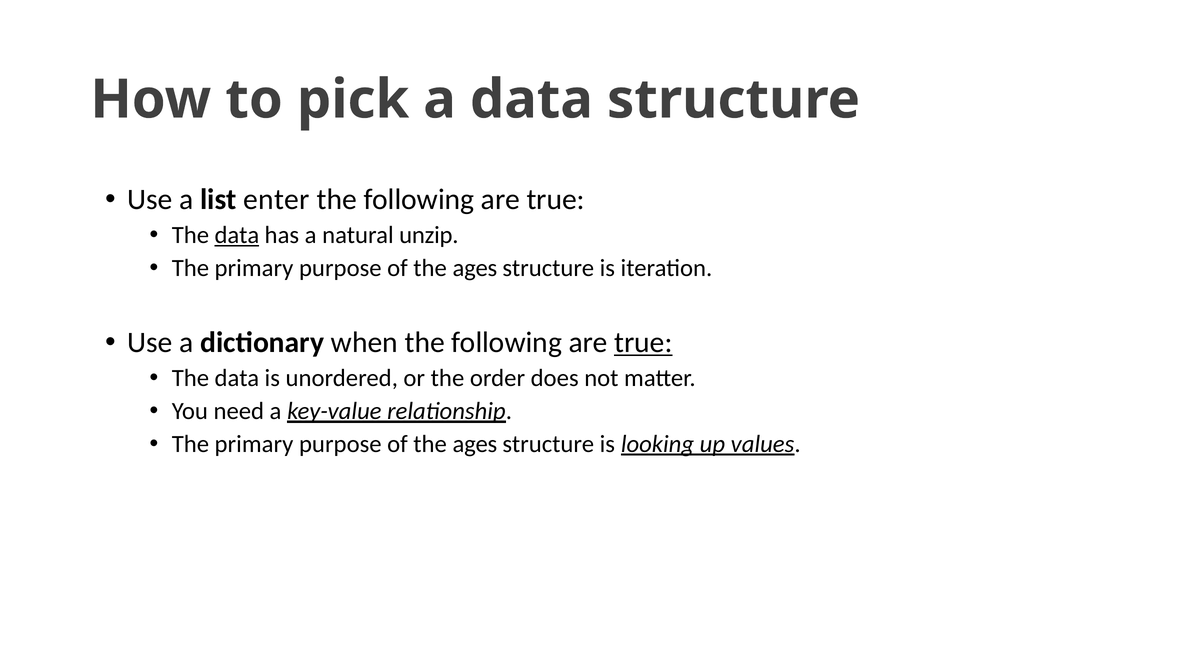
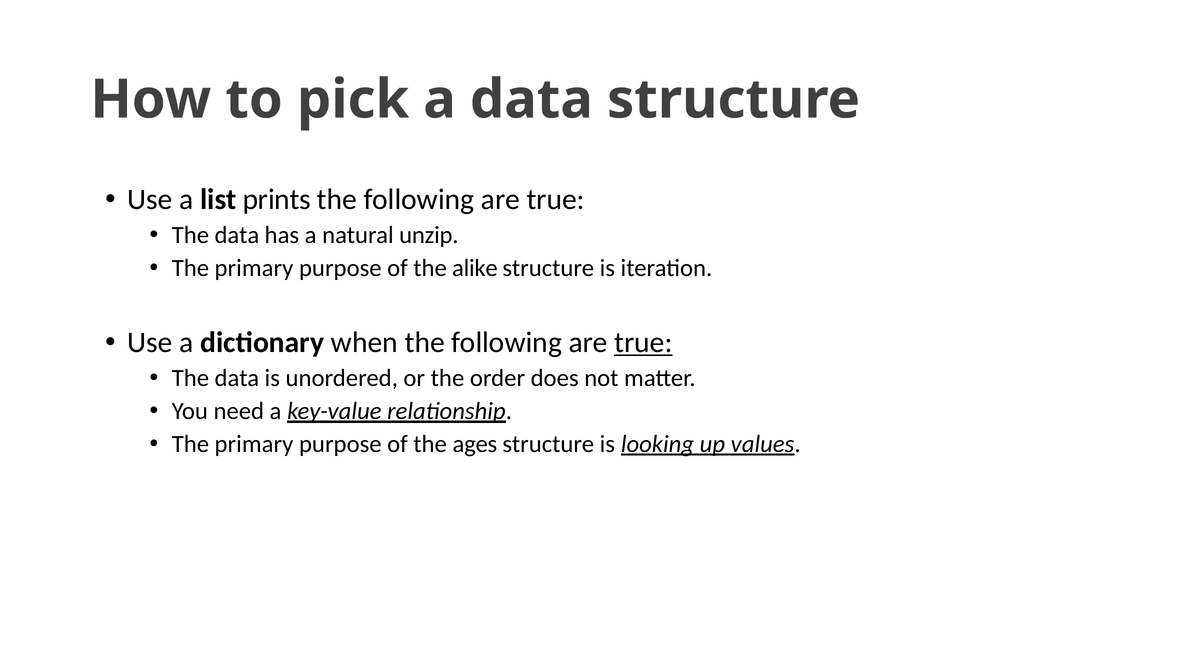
enter: enter -> prints
data at (237, 235) underline: present -> none
ages at (475, 268): ages -> alike
